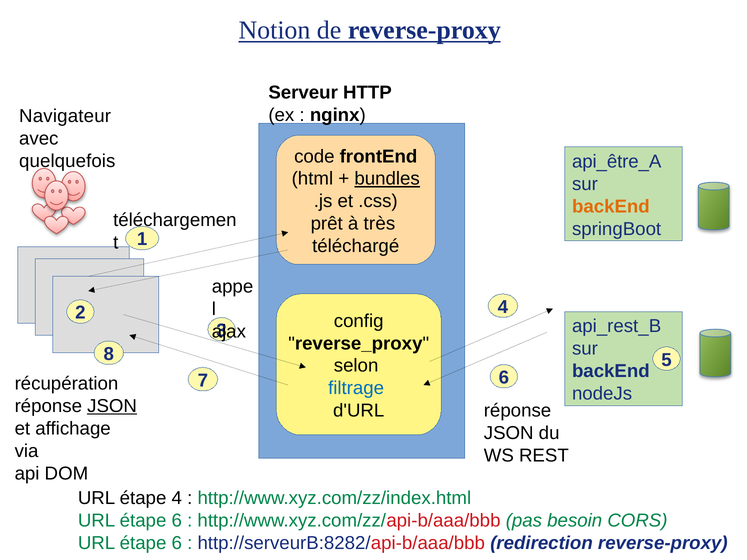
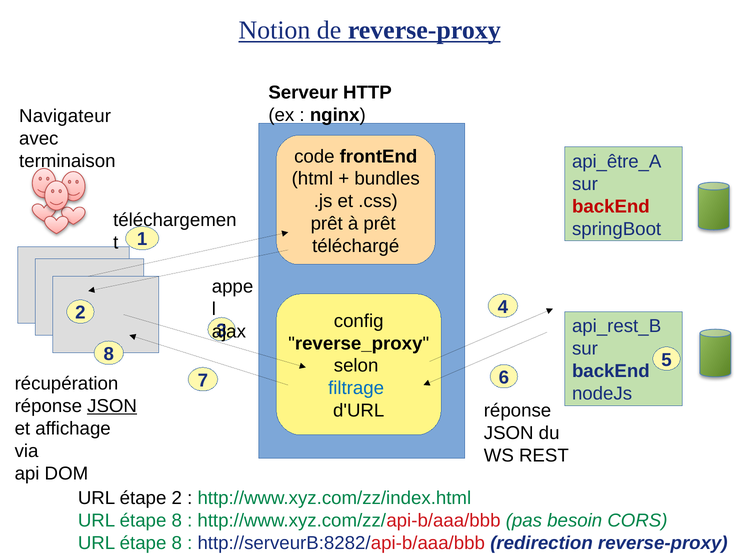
quelquefois: quelquefois -> terminaison
bundles underline: present -> none
backEnd at (611, 207) colour: orange -> red
à très: très -> prêt
étape 4: 4 -> 2
6 at (177, 521): 6 -> 8
6 at (177, 543): 6 -> 8
